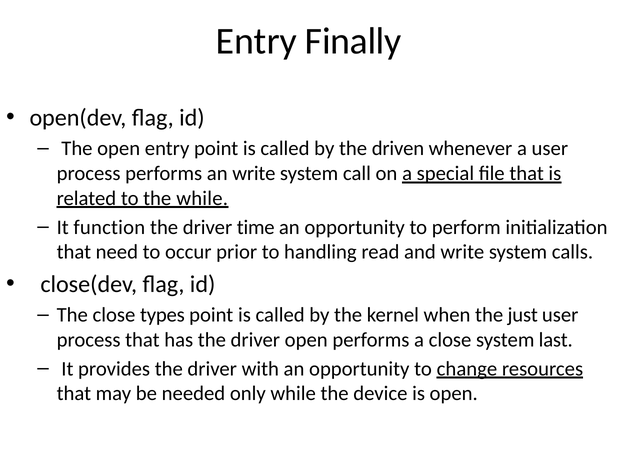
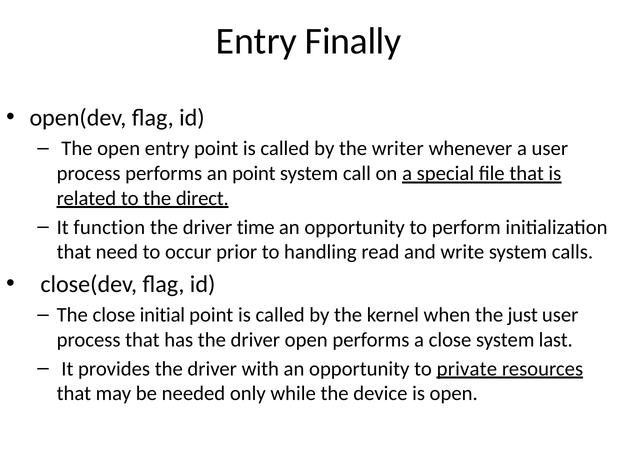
driven: driven -> writer
an write: write -> point
the while: while -> direct
types: types -> initial
change: change -> private
